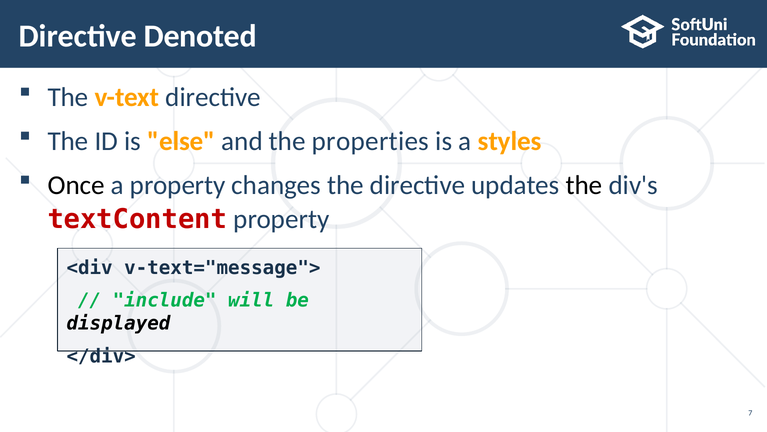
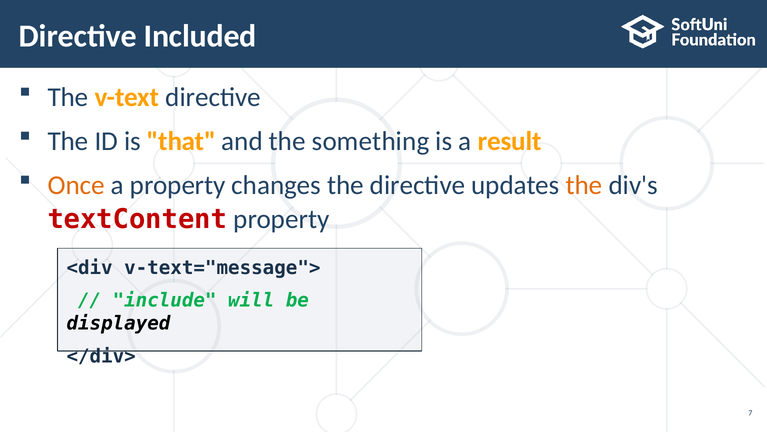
Denoted: Denoted -> Included
else: else -> that
properties: properties -> something
styles: styles -> result
Once colour: black -> orange
the at (584, 185) colour: black -> orange
